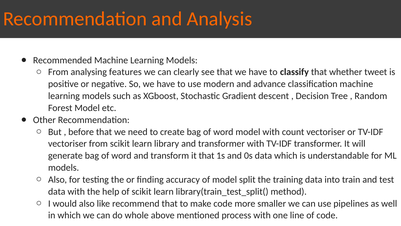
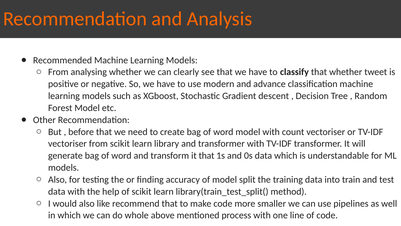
analysing features: features -> whether
